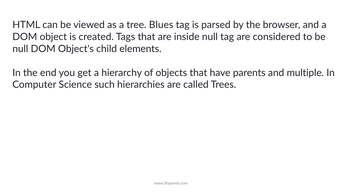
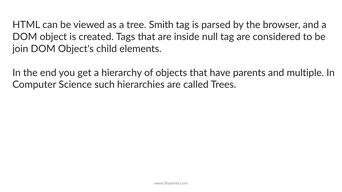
Blues: Blues -> Smith
null at (20, 49): null -> join
